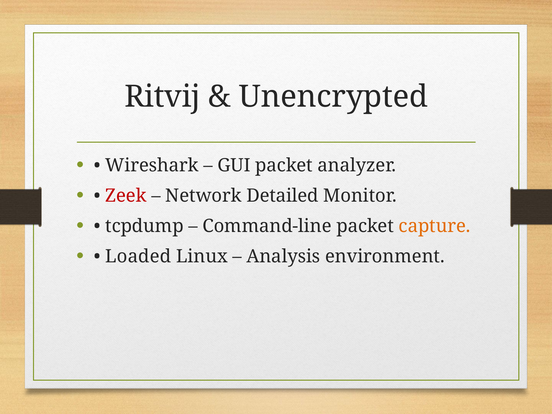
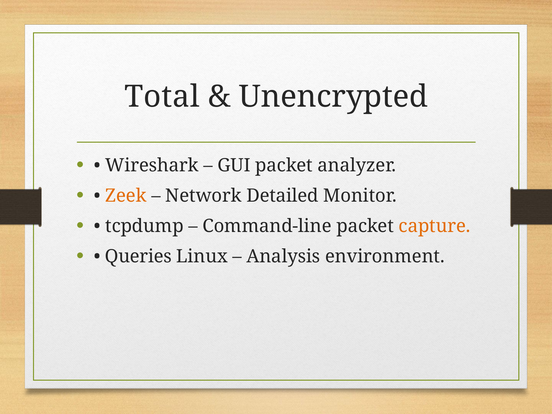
Ritvij: Ritvij -> Total
Zeek colour: red -> orange
Loaded: Loaded -> Queries
